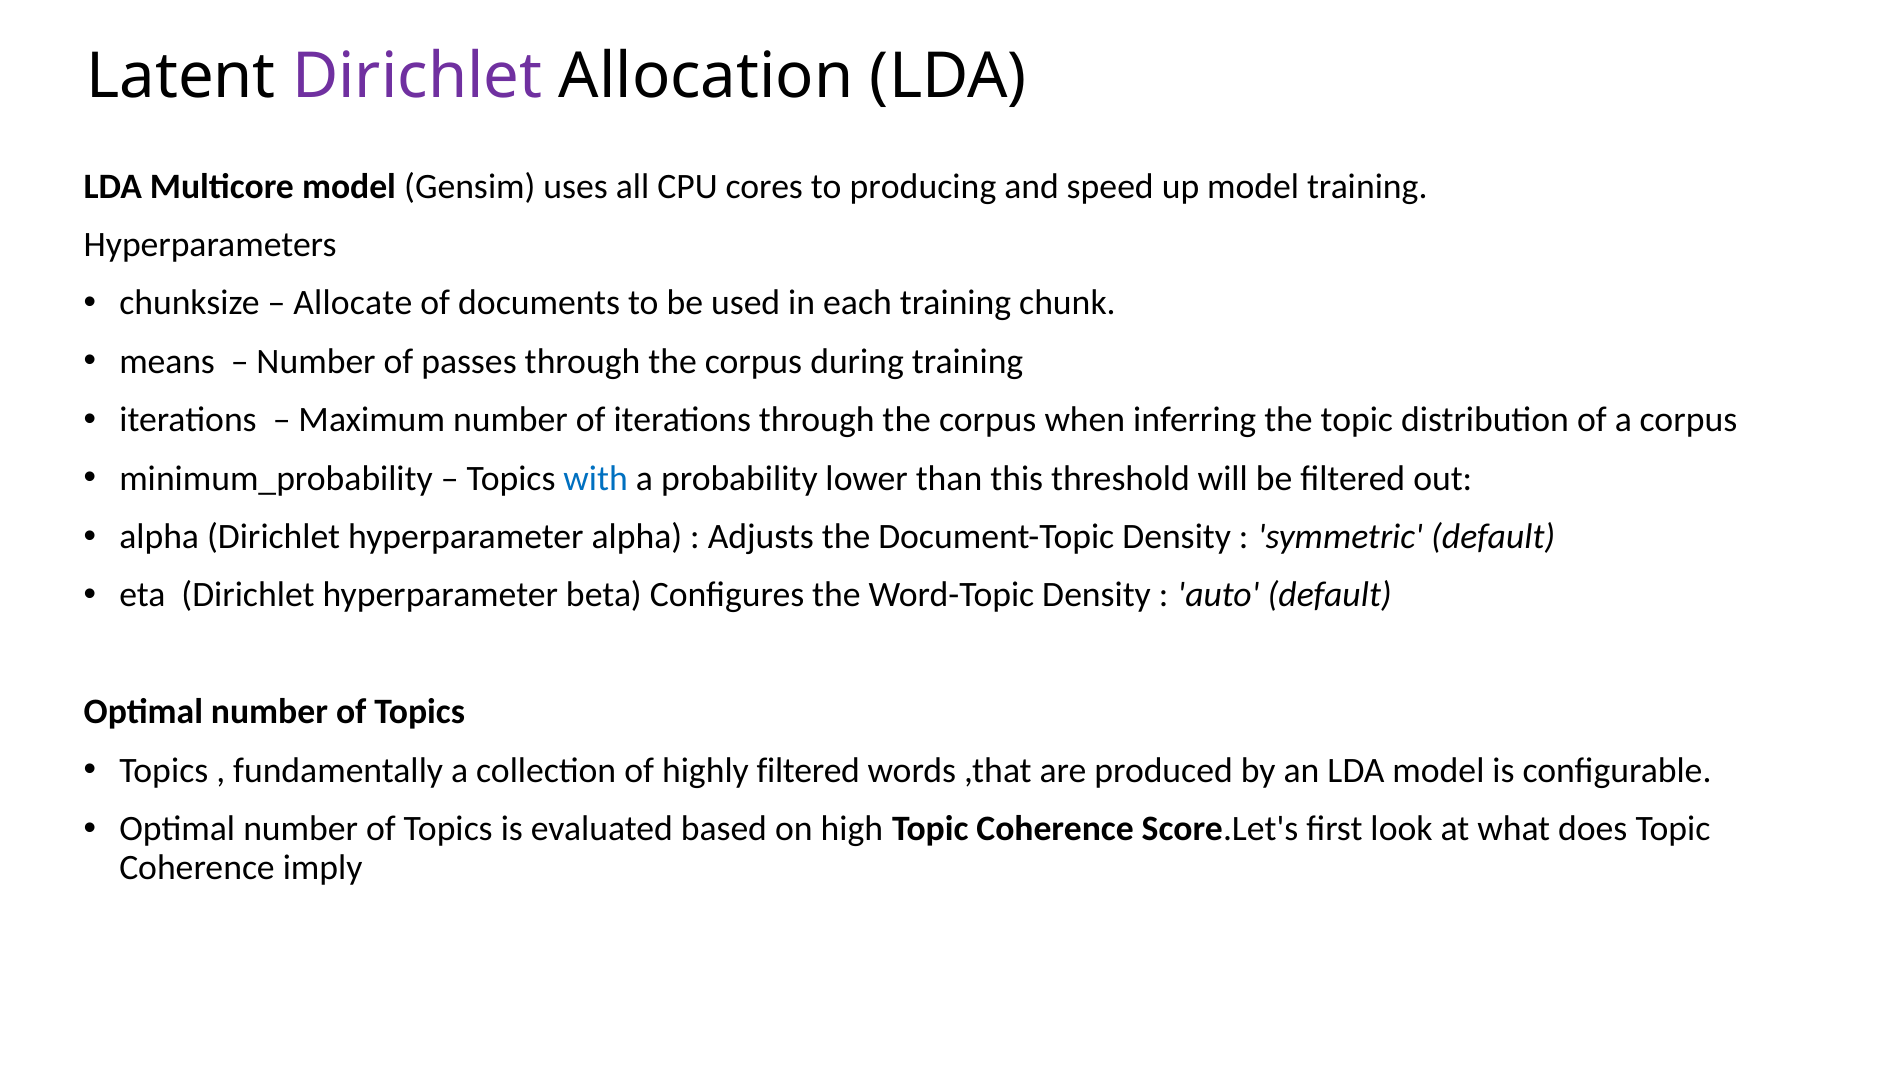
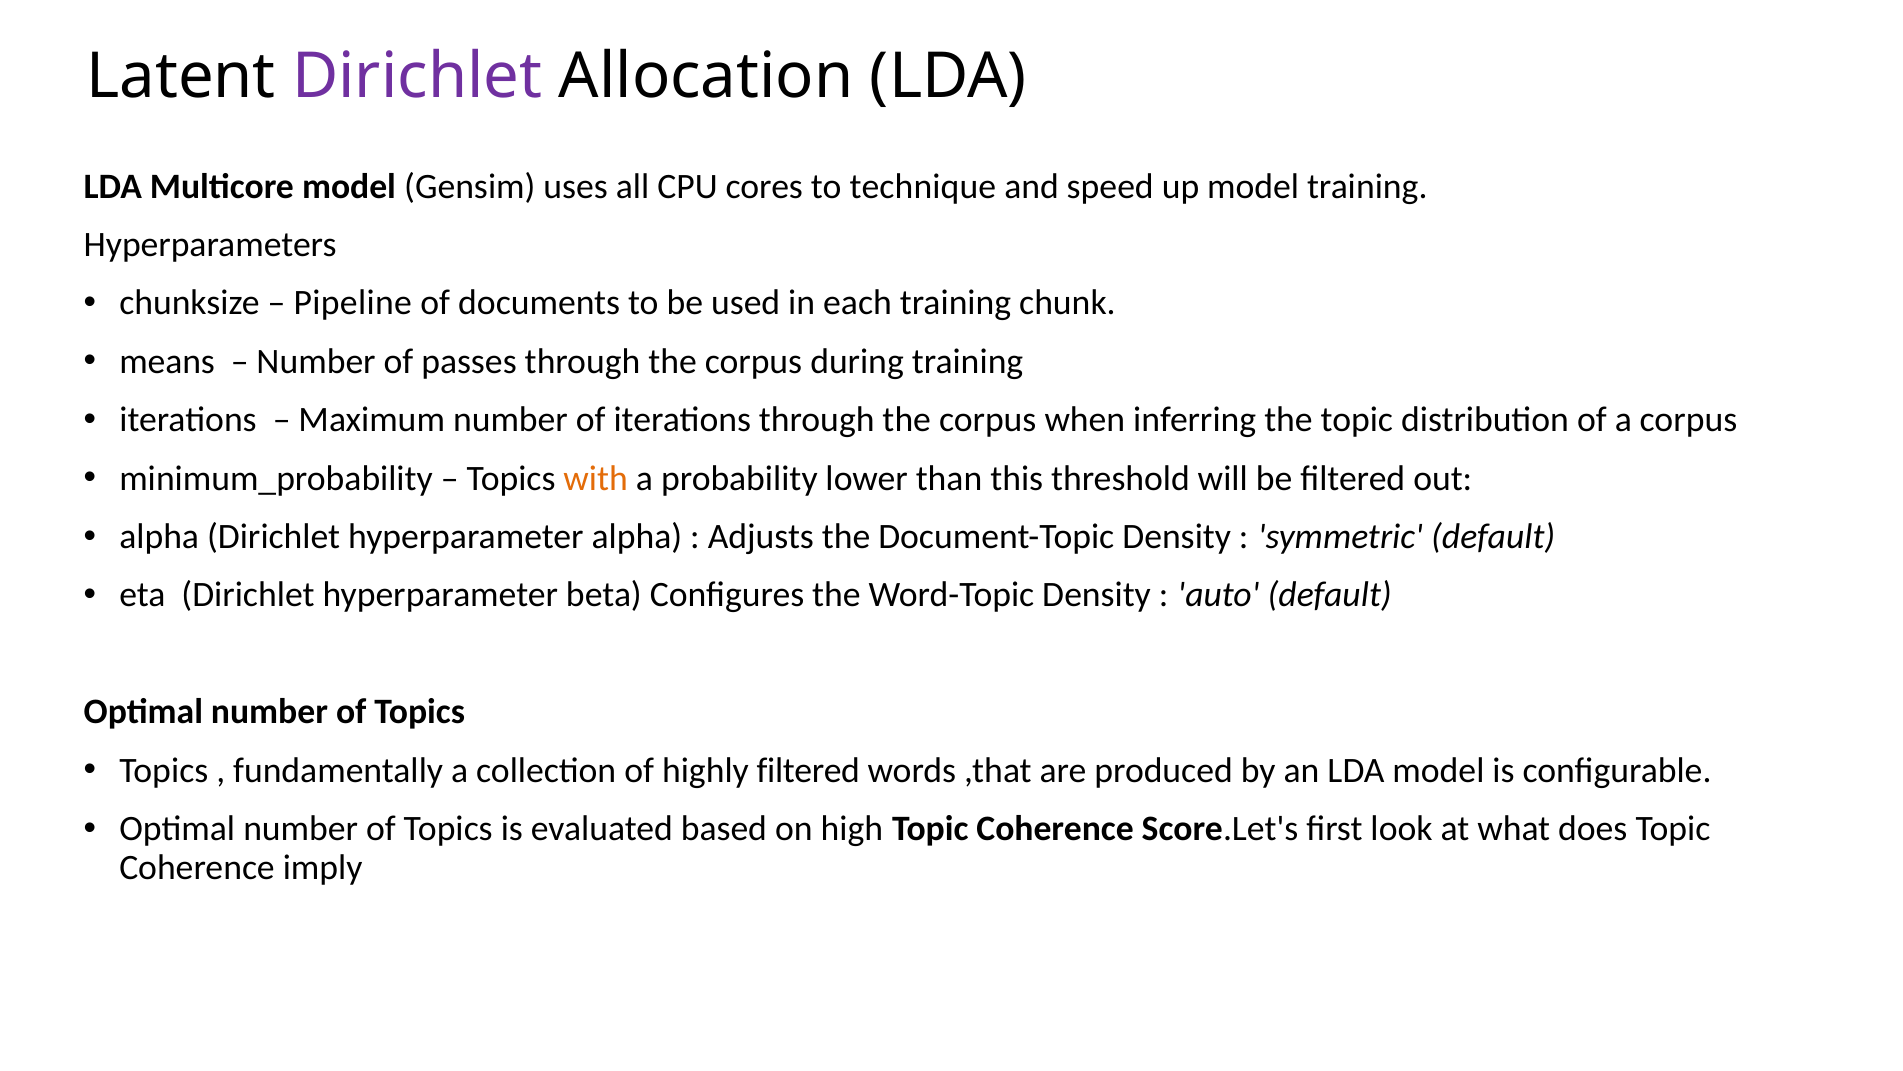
producing: producing -> technique
Allocate: Allocate -> Pipeline
with colour: blue -> orange
